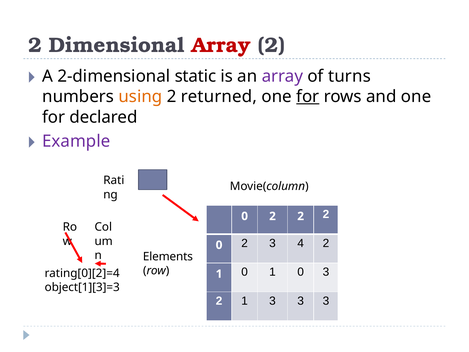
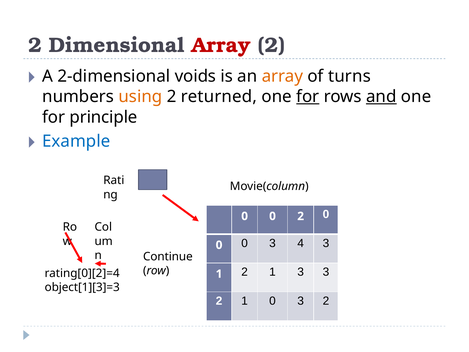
static: static -> voids
array at (282, 76) colour: purple -> orange
and underline: none -> present
declared: declared -> principle
Example colour: purple -> blue
2 at (273, 216): 2 -> 0
2 at (326, 214): 2 -> 0
2 at (245, 243): 2 -> 0
4 2: 2 -> 3
Elements: Elements -> Continue
0 at (245, 272): 0 -> 2
0 at (301, 272): 0 -> 3
1 3: 3 -> 0
3 at (326, 301): 3 -> 2
